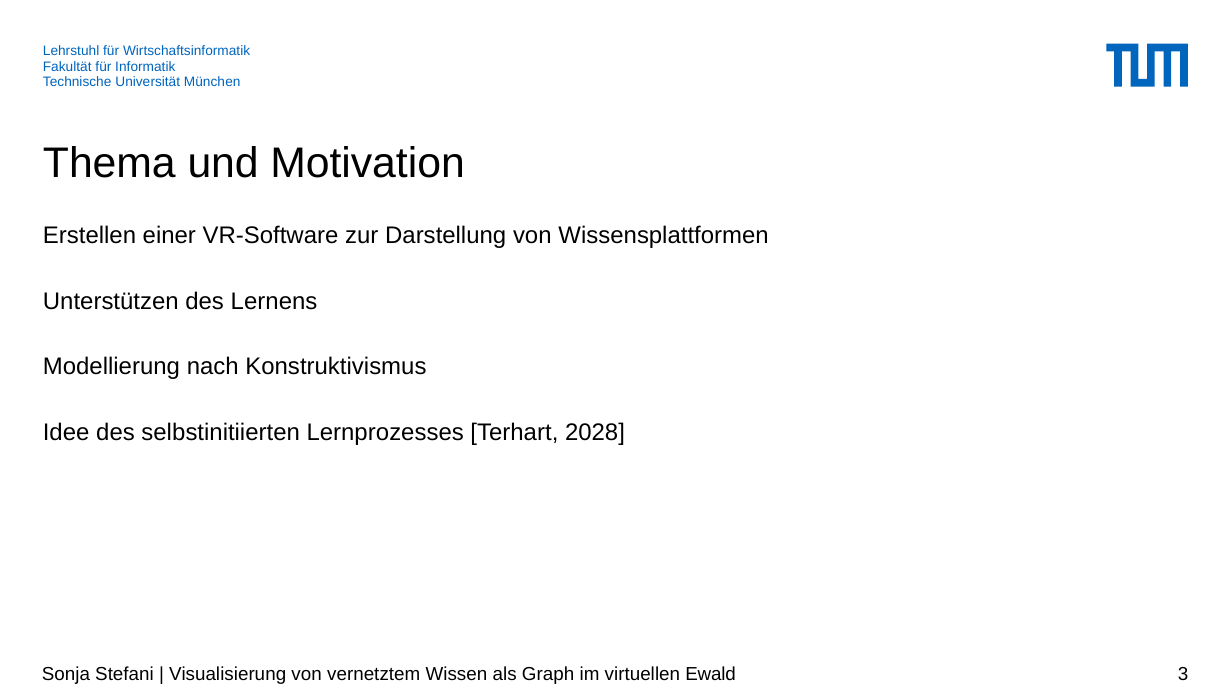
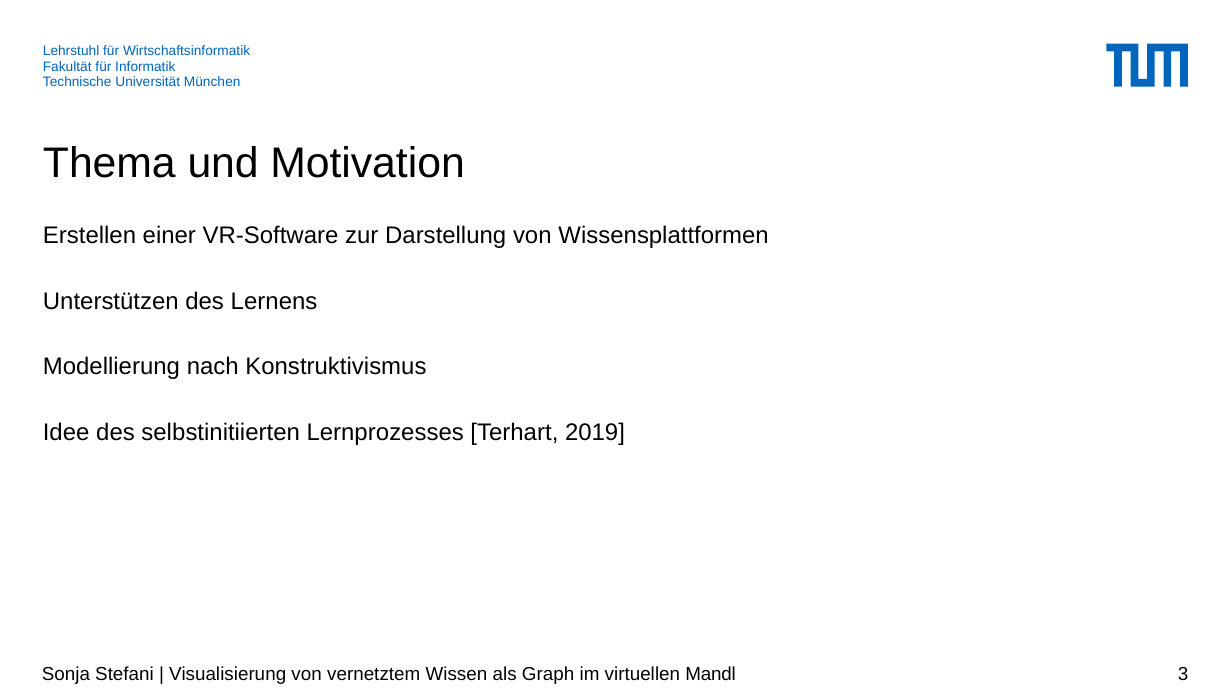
2028: 2028 -> 2019
Ewald: Ewald -> Mandl
